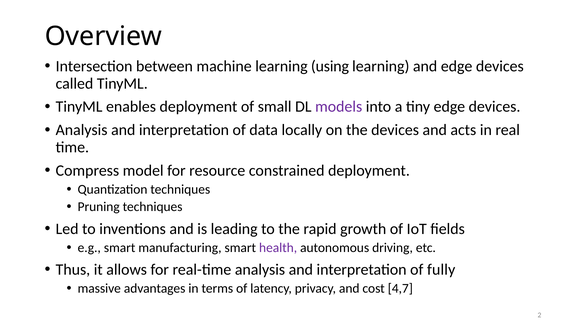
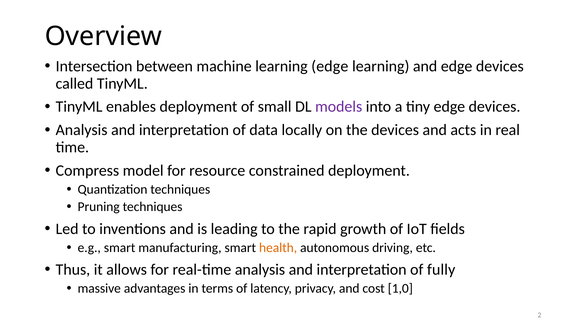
learning using: using -> edge
health colour: purple -> orange
4,7: 4,7 -> 1,0
